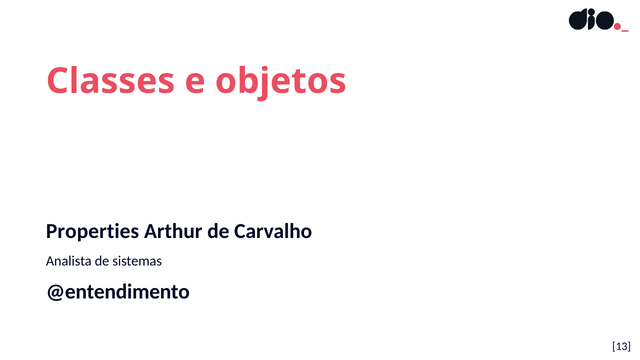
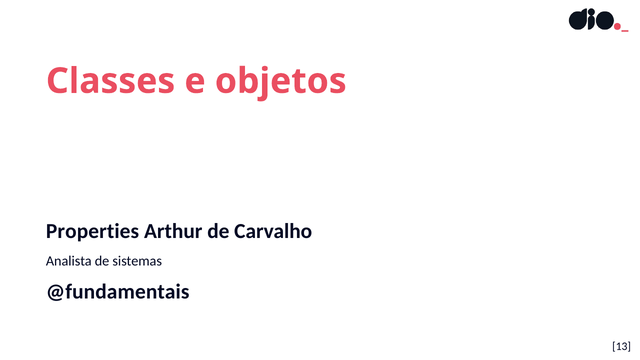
@entendimento: @entendimento -> @fundamentais
